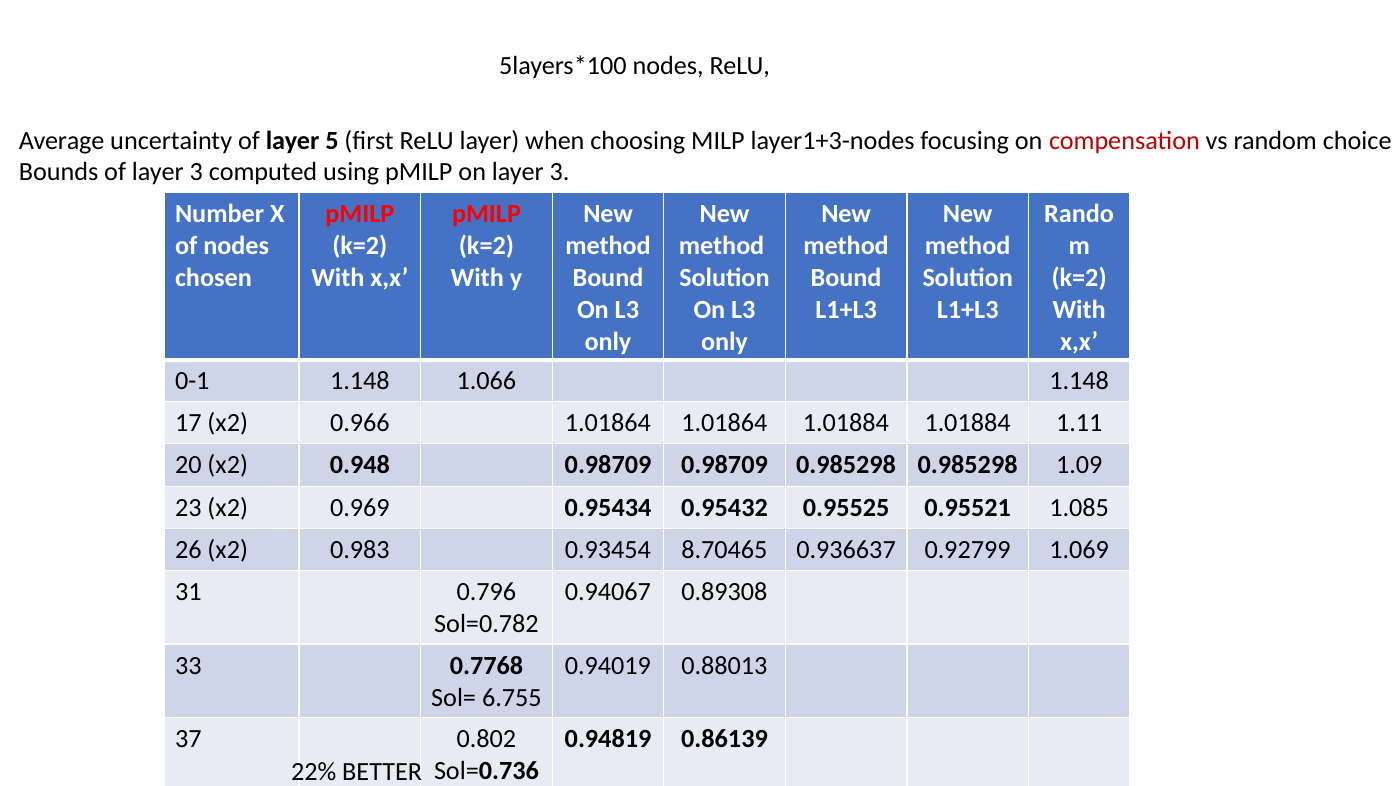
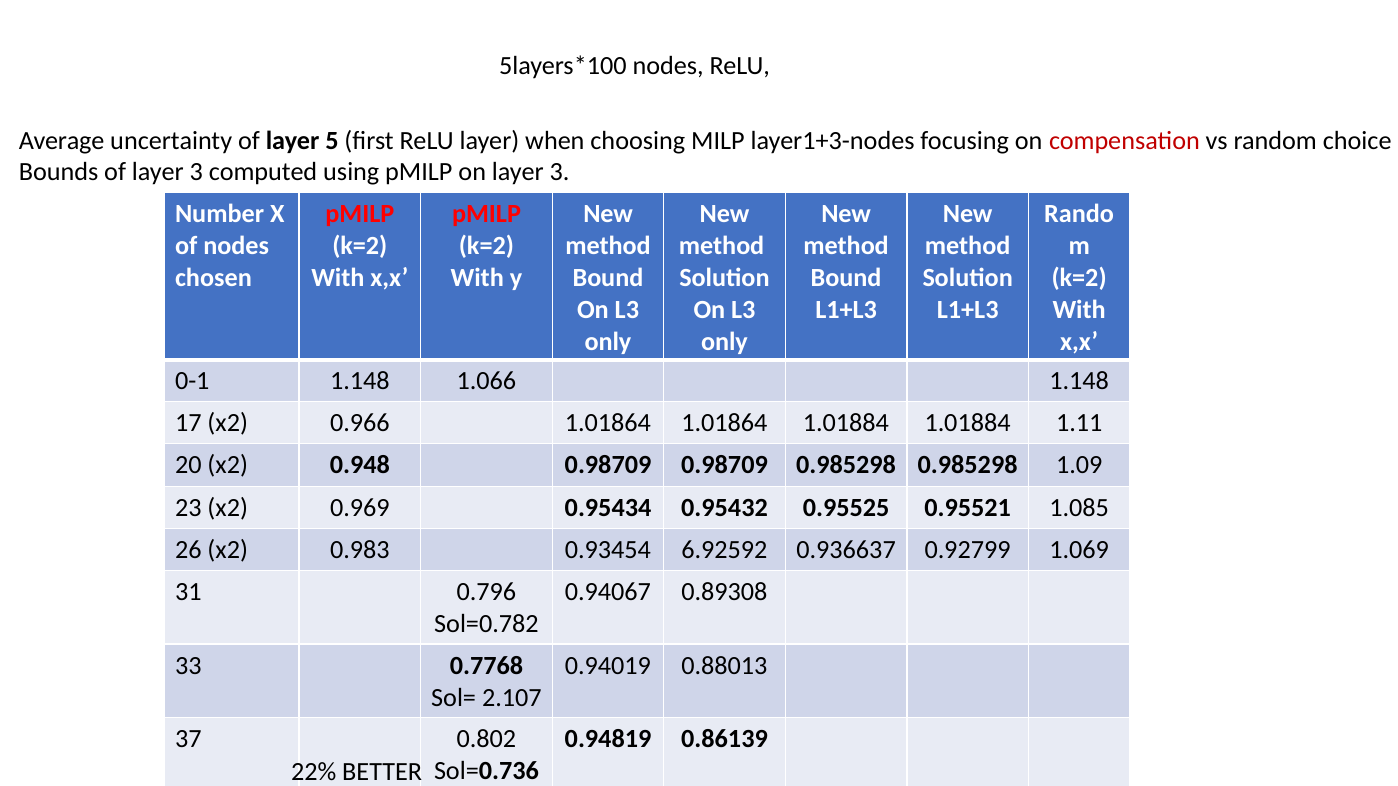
8.70465: 8.70465 -> 6.92592
6.755: 6.755 -> 2.107
